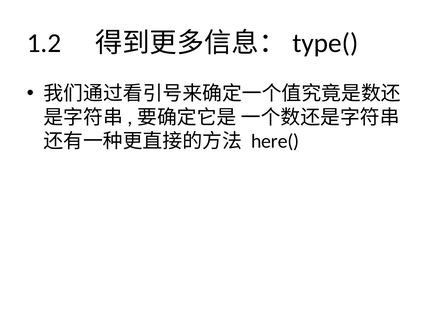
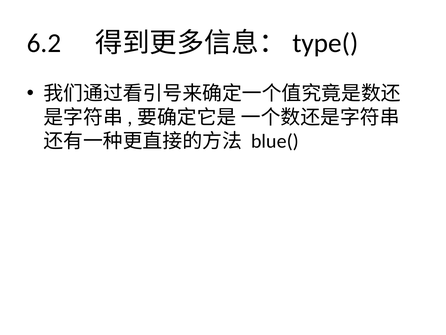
1.2: 1.2 -> 6.2
here(: here( -> blue(
